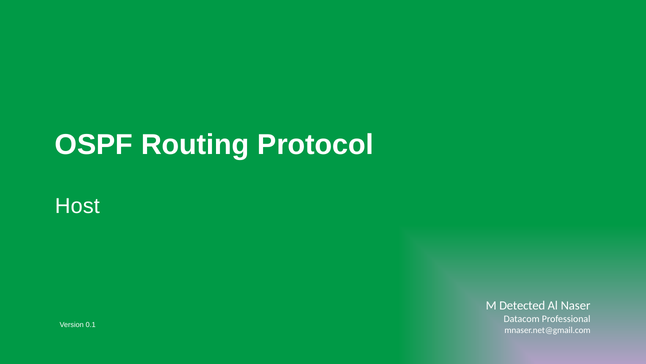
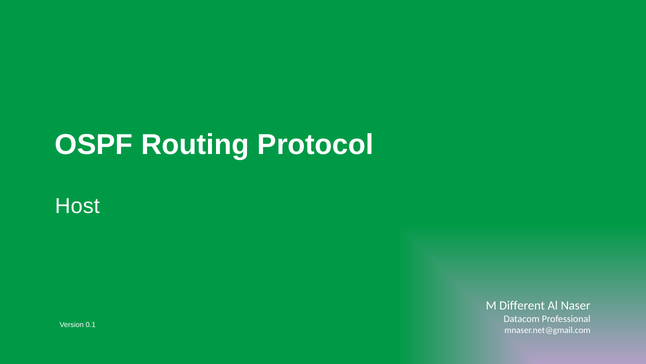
Detected: Detected -> Different
